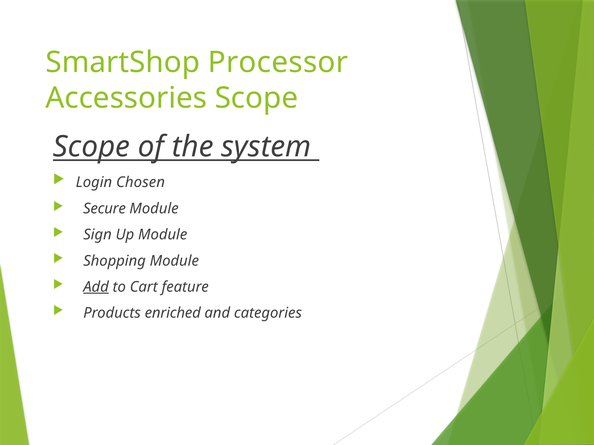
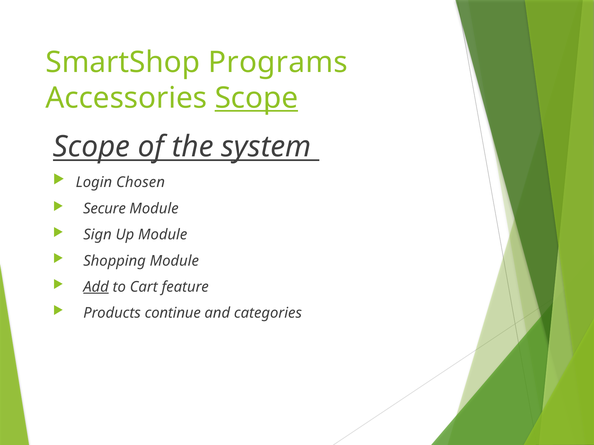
Processor: Processor -> Programs
Scope at (256, 98) underline: none -> present
enriched: enriched -> continue
